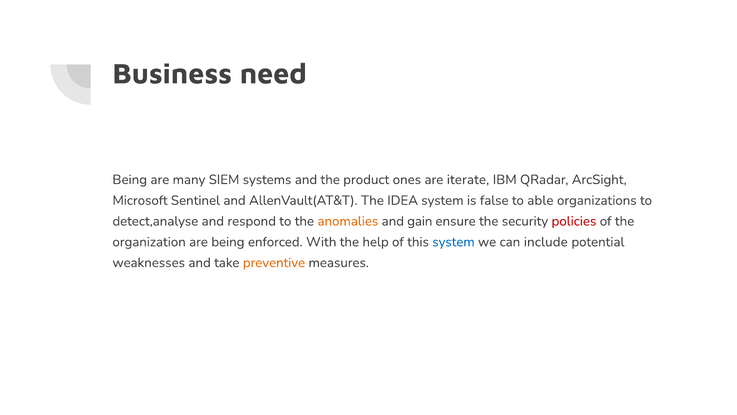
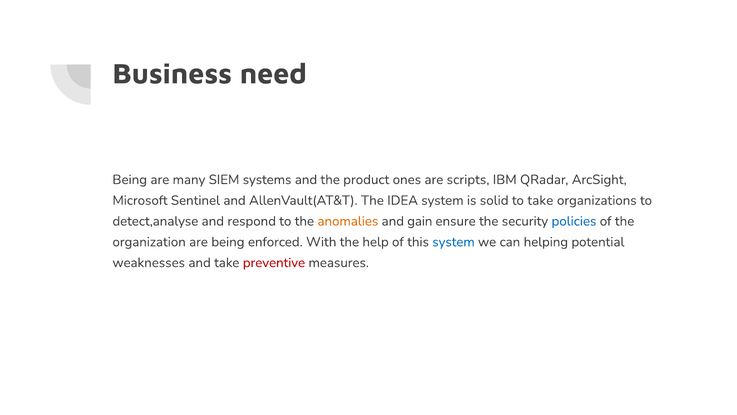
iterate: iterate -> scripts
false: false -> solid
to able: able -> take
policies colour: red -> blue
include: include -> helping
preventive colour: orange -> red
